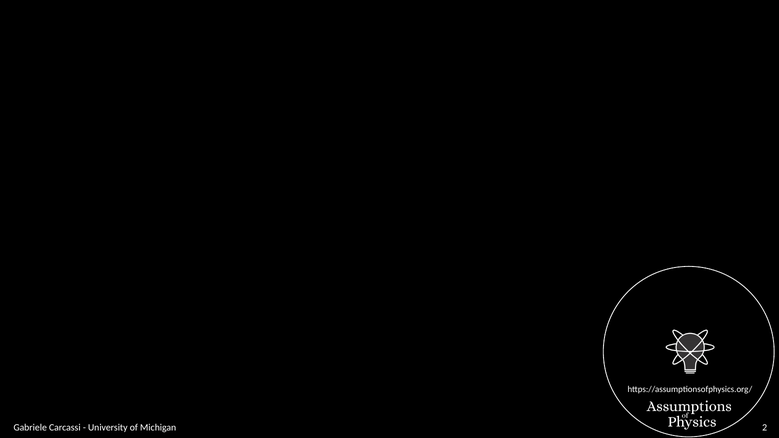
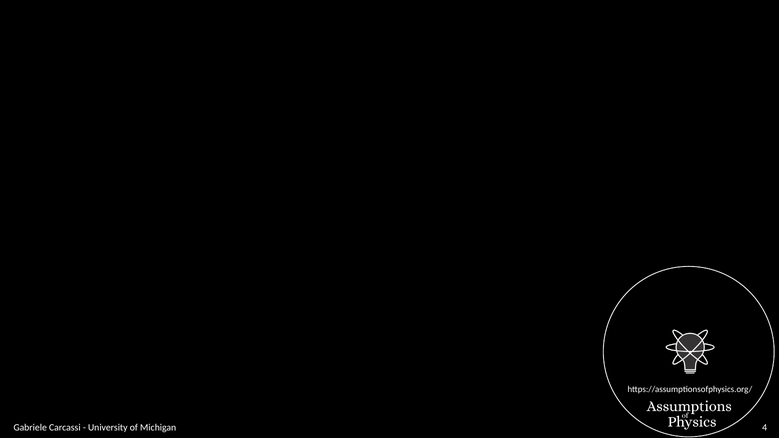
2: 2 -> 4
